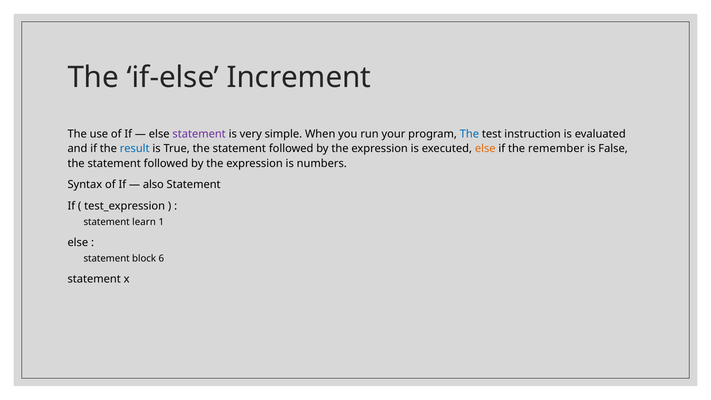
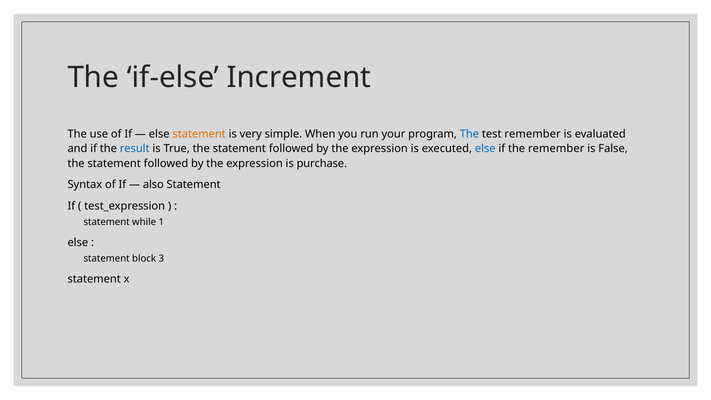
statement at (199, 134) colour: purple -> orange
test instruction: instruction -> remember
else at (485, 149) colour: orange -> blue
numbers: numbers -> purchase
learn: learn -> while
6: 6 -> 3
